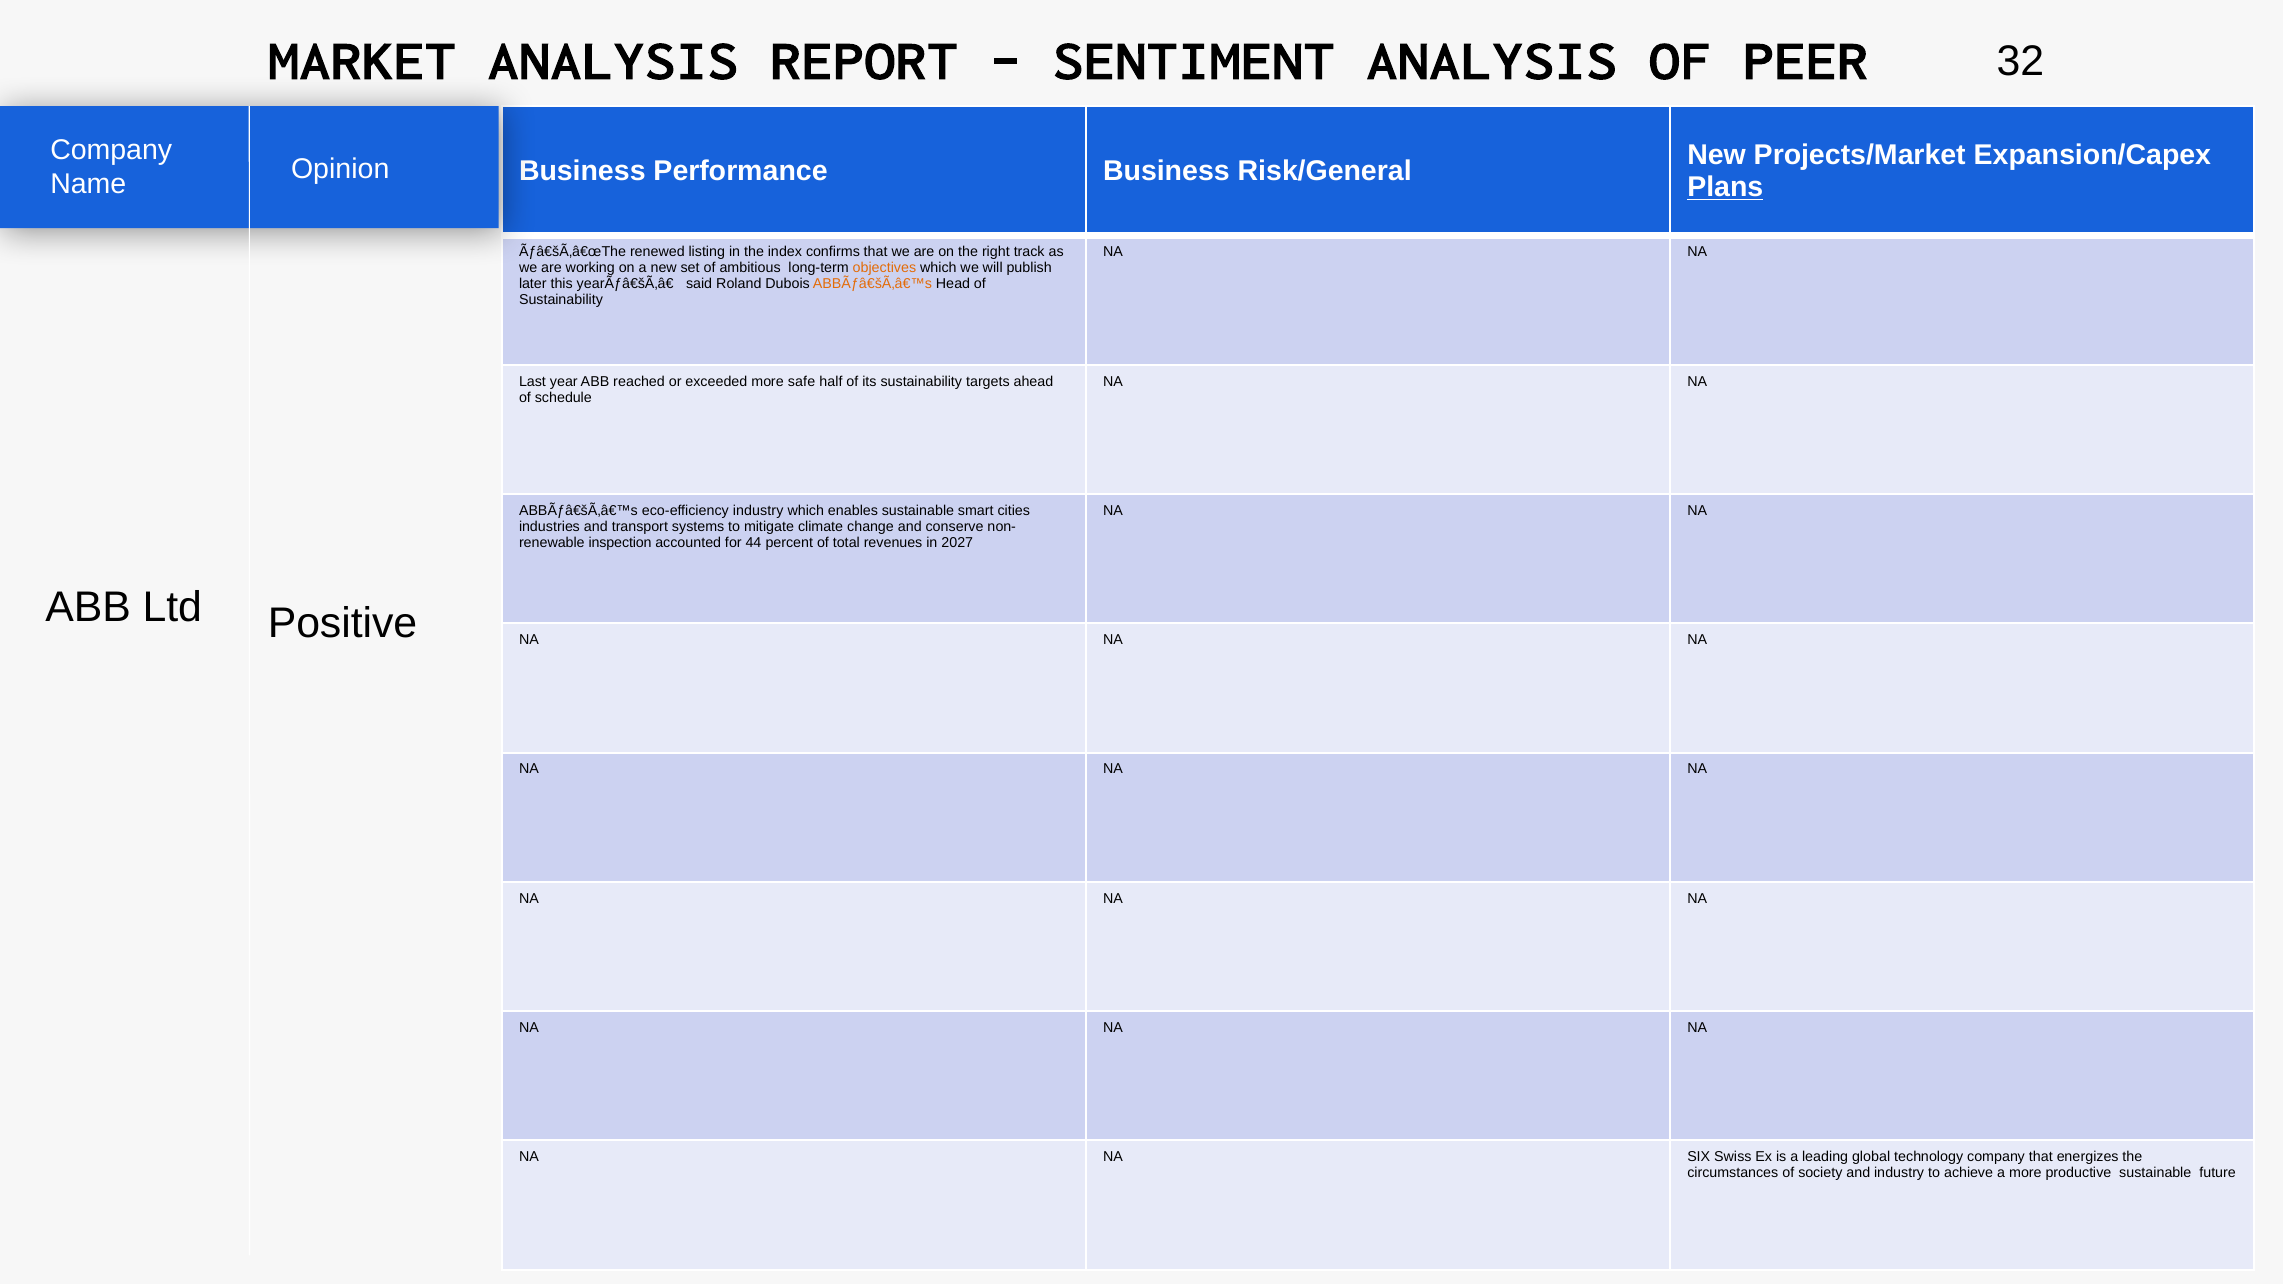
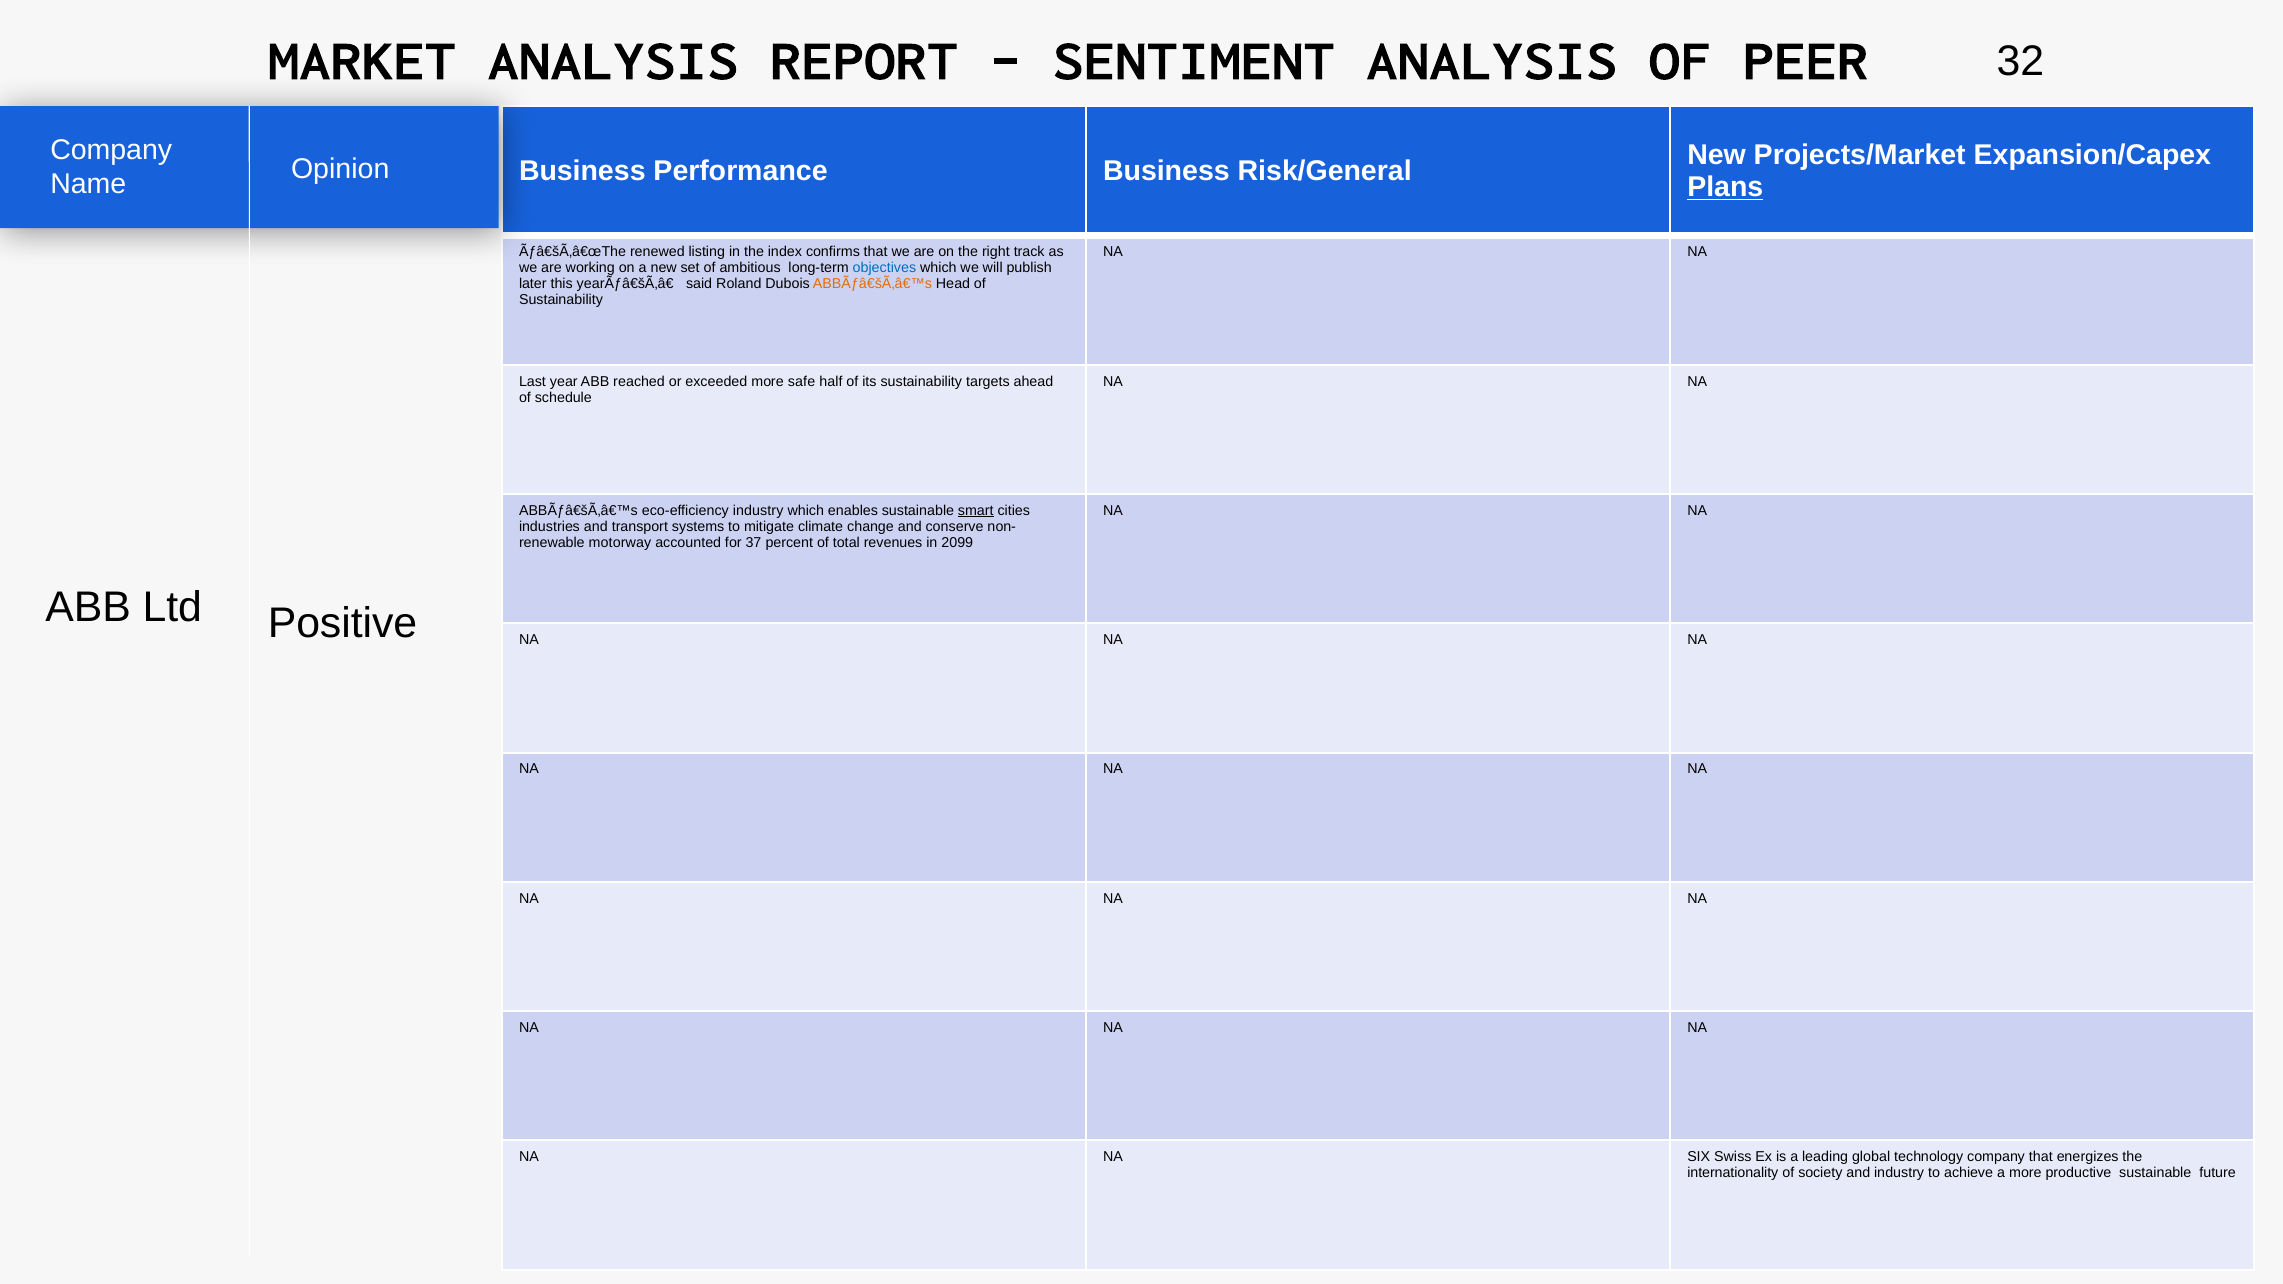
objectives colour: orange -> blue
smart underline: none -> present
inspection: inspection -> motorway
44: 44 -> 37
2027: 2027 -> 2099
circumstances: circumstances -> internationality
